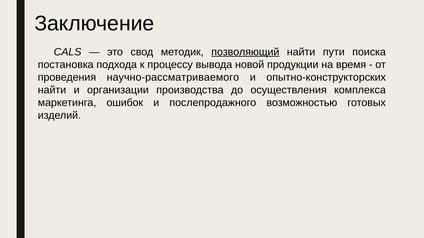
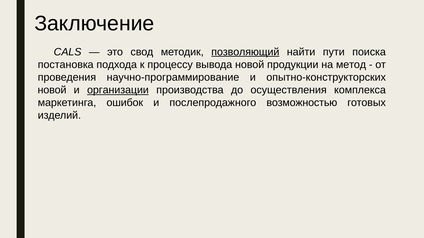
время: время -> метод
научно-рассматриваемого: научно-рассматриваемого -> научно-программирование
найти at (52, 90): найти -> новой
организации underline: none -> present
